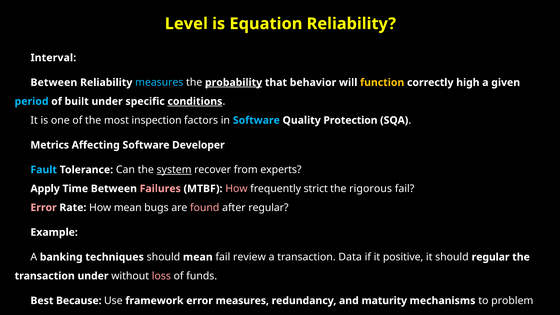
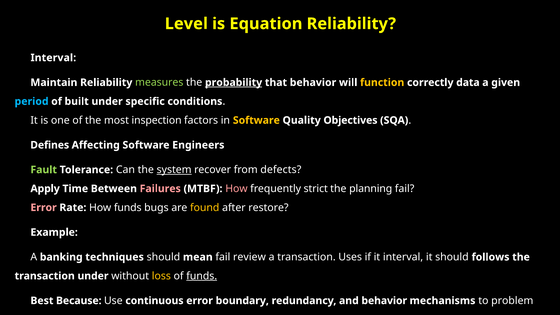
Between at (54, 83): Between -> Maintain
measures at (159, 83) colour: light blue -> light green
high: high -> data
conditions underline: present -> none
Software at (256, 120) colour: light blue -> yellow
Protection: Protection -> Objectives
Metrics: Metrics -> Defines
Developer: Developer -> Engineers
Fault colour: light blue -> light green
experts: experts -> defects
rigorous: rigorous -> planning
How mean: mean -> funds
found colour: pink -> yellow
after regular: regular -> restore
Data: Data -> Uses
it positive: positive -> interval
should regular: regular -> follows
loss colour: pink -> yellow
funds at (202, 276) underline: none -> present
framework: framework -> continuous
error measures: measures -> boundary
and maturity: maturity -> behavior
